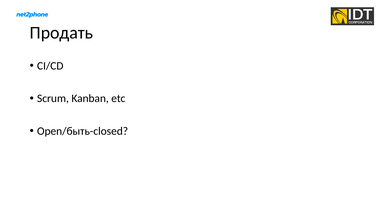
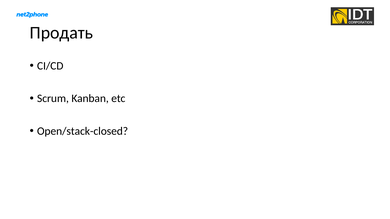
Open/быть-closed: Open/быть-closed -> Open/stack-closed
